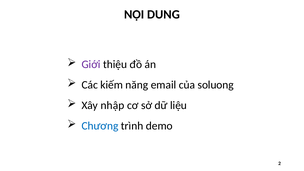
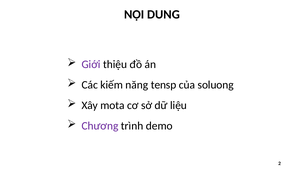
email: email -> tensp
nhập: nhập -> mota
Chương colour: blue -> purple
